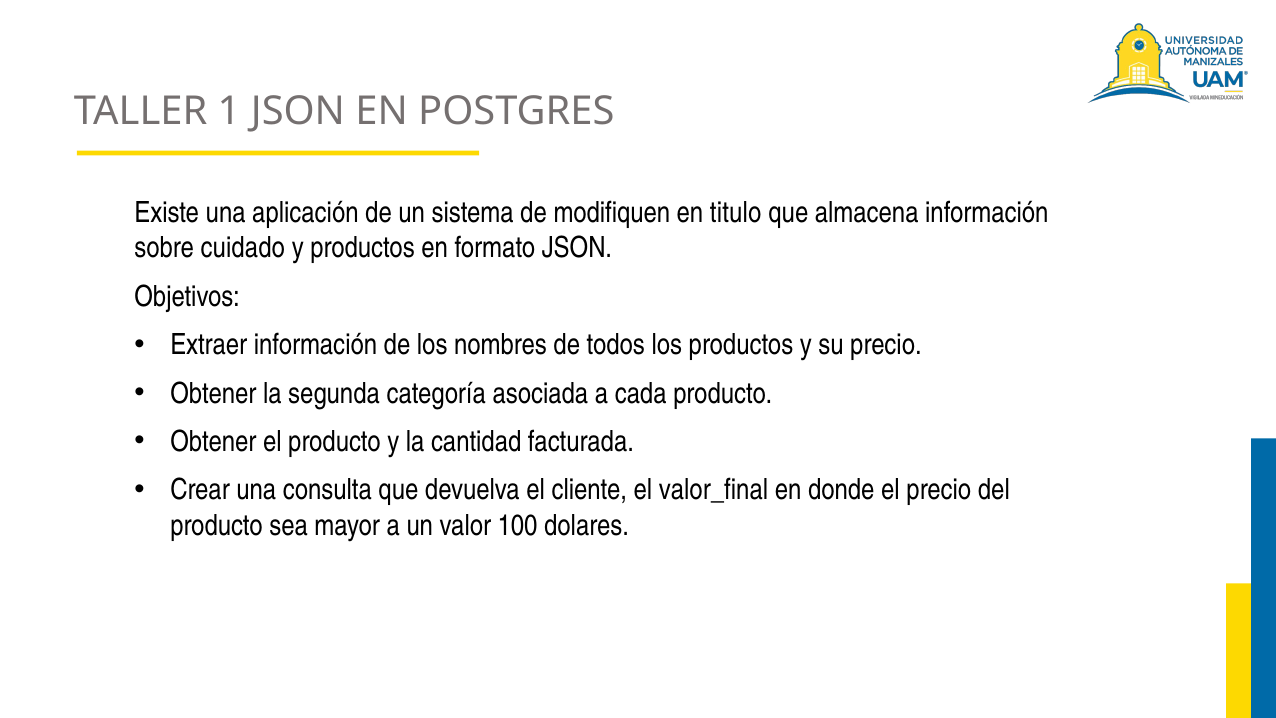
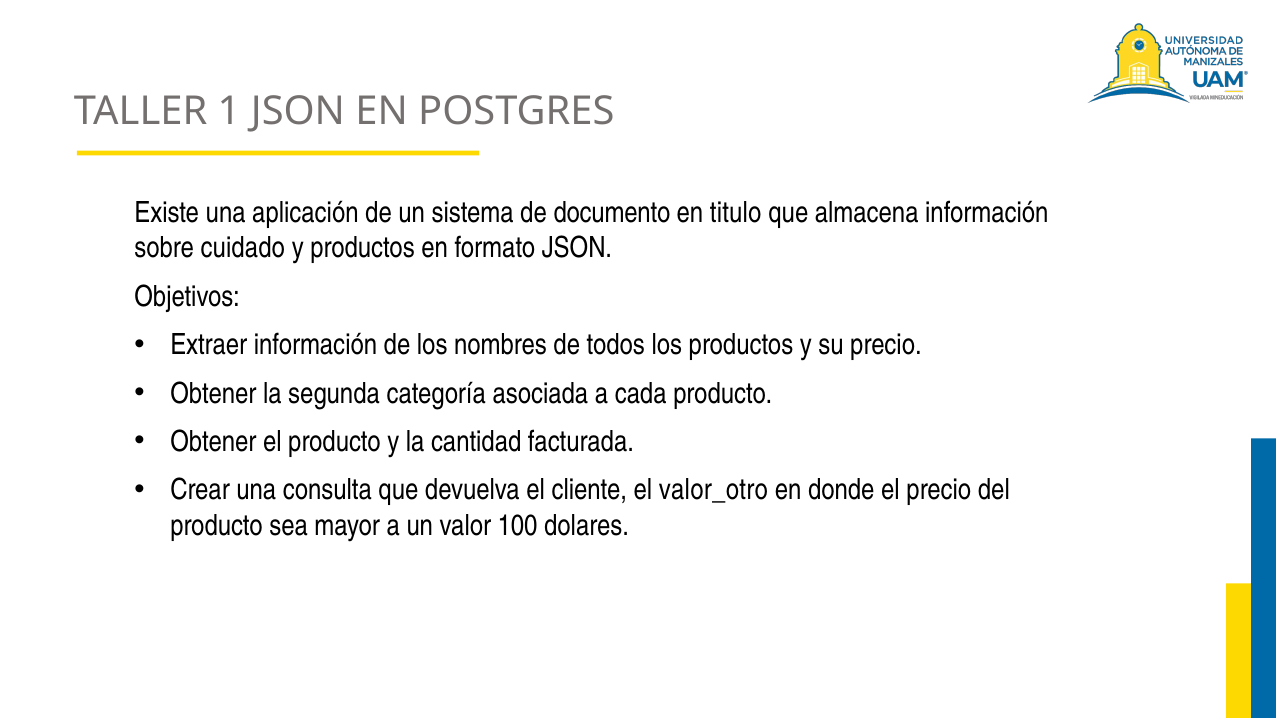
modifiquen: modifiquen -> documento
valor_final: valor_final -> valor_otro
